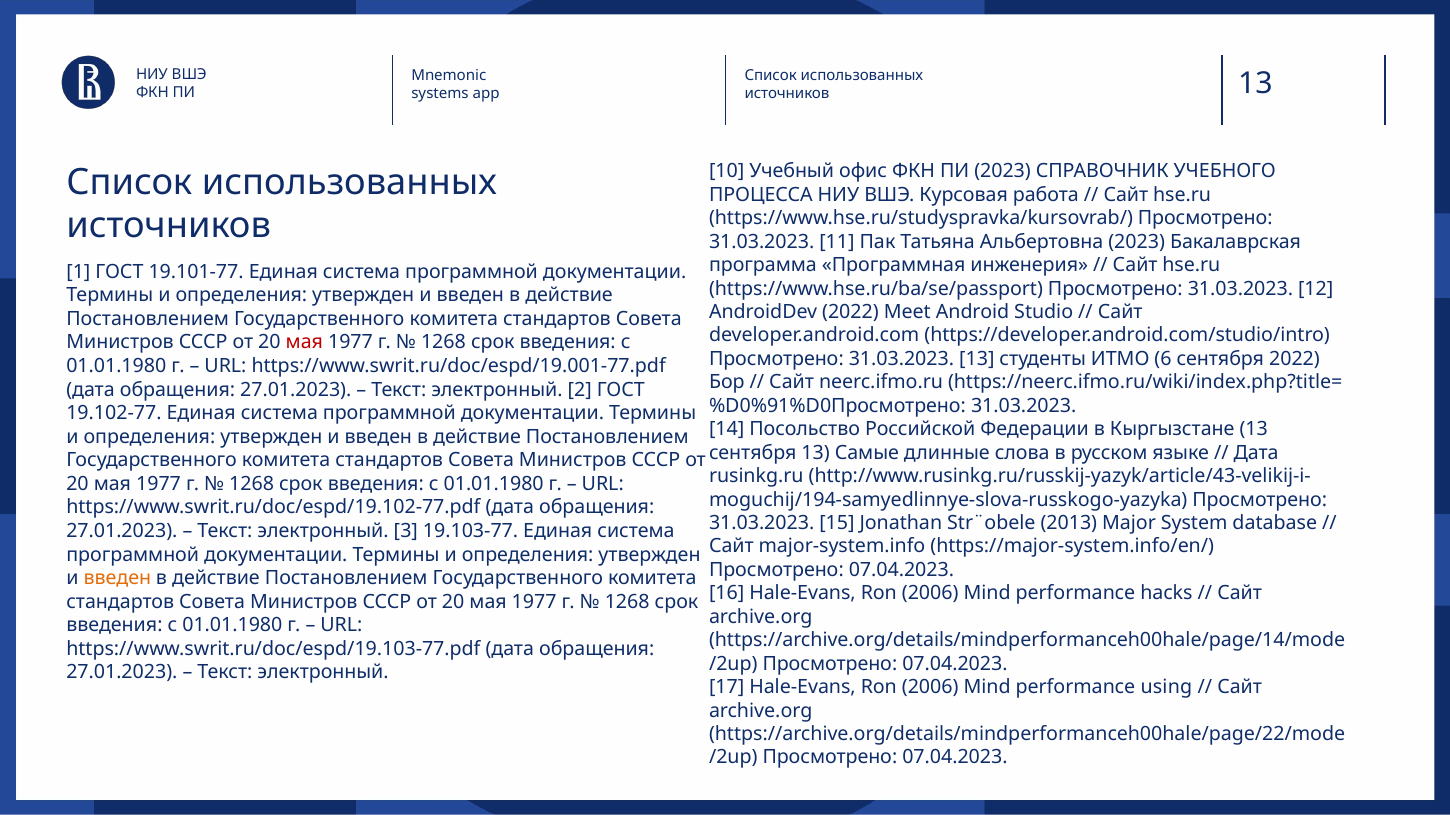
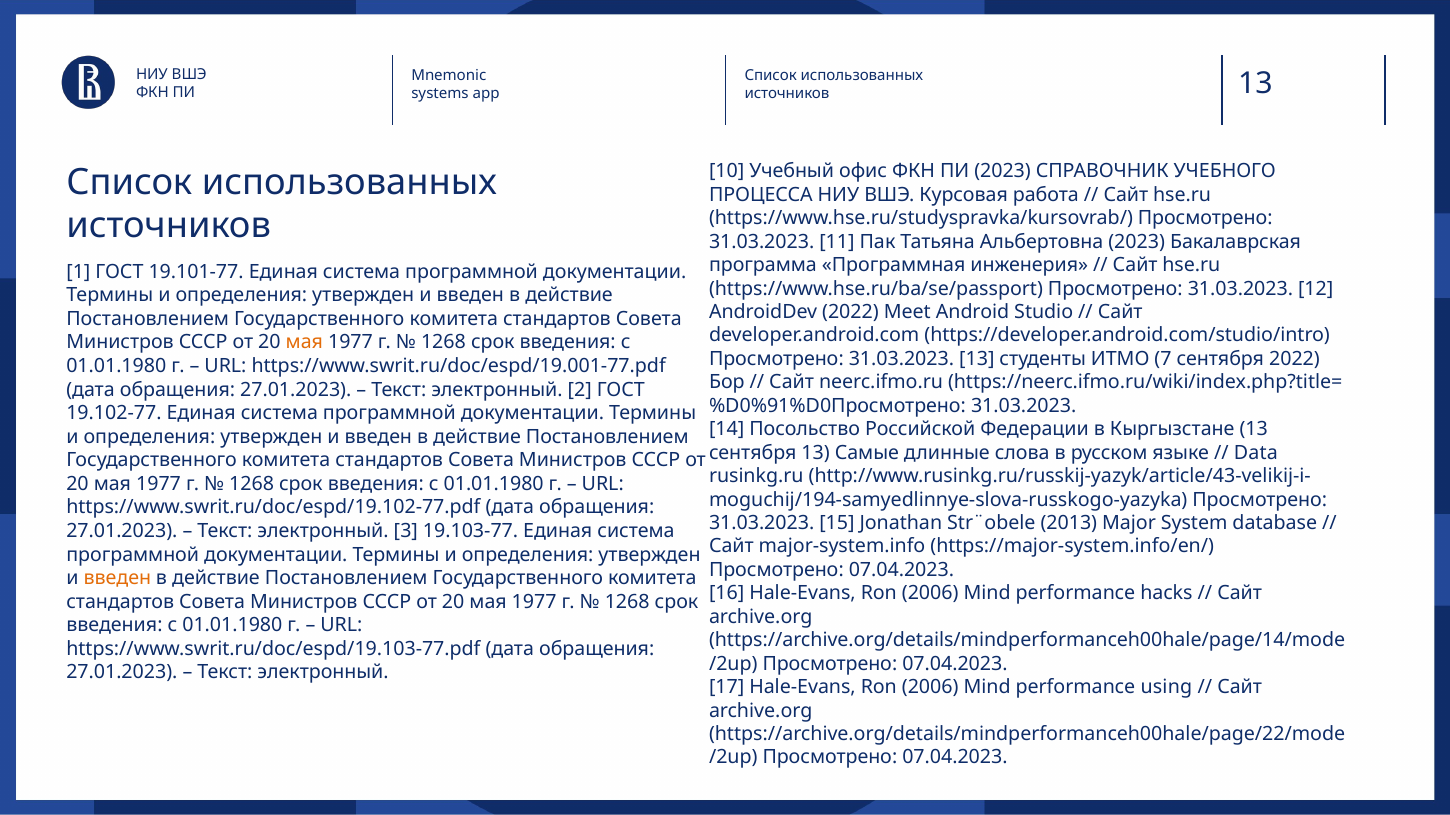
мая at (304, 343) colour: red -> orange
6: 6 -> 7
Дата at (1256, 453): Дата -> Data
